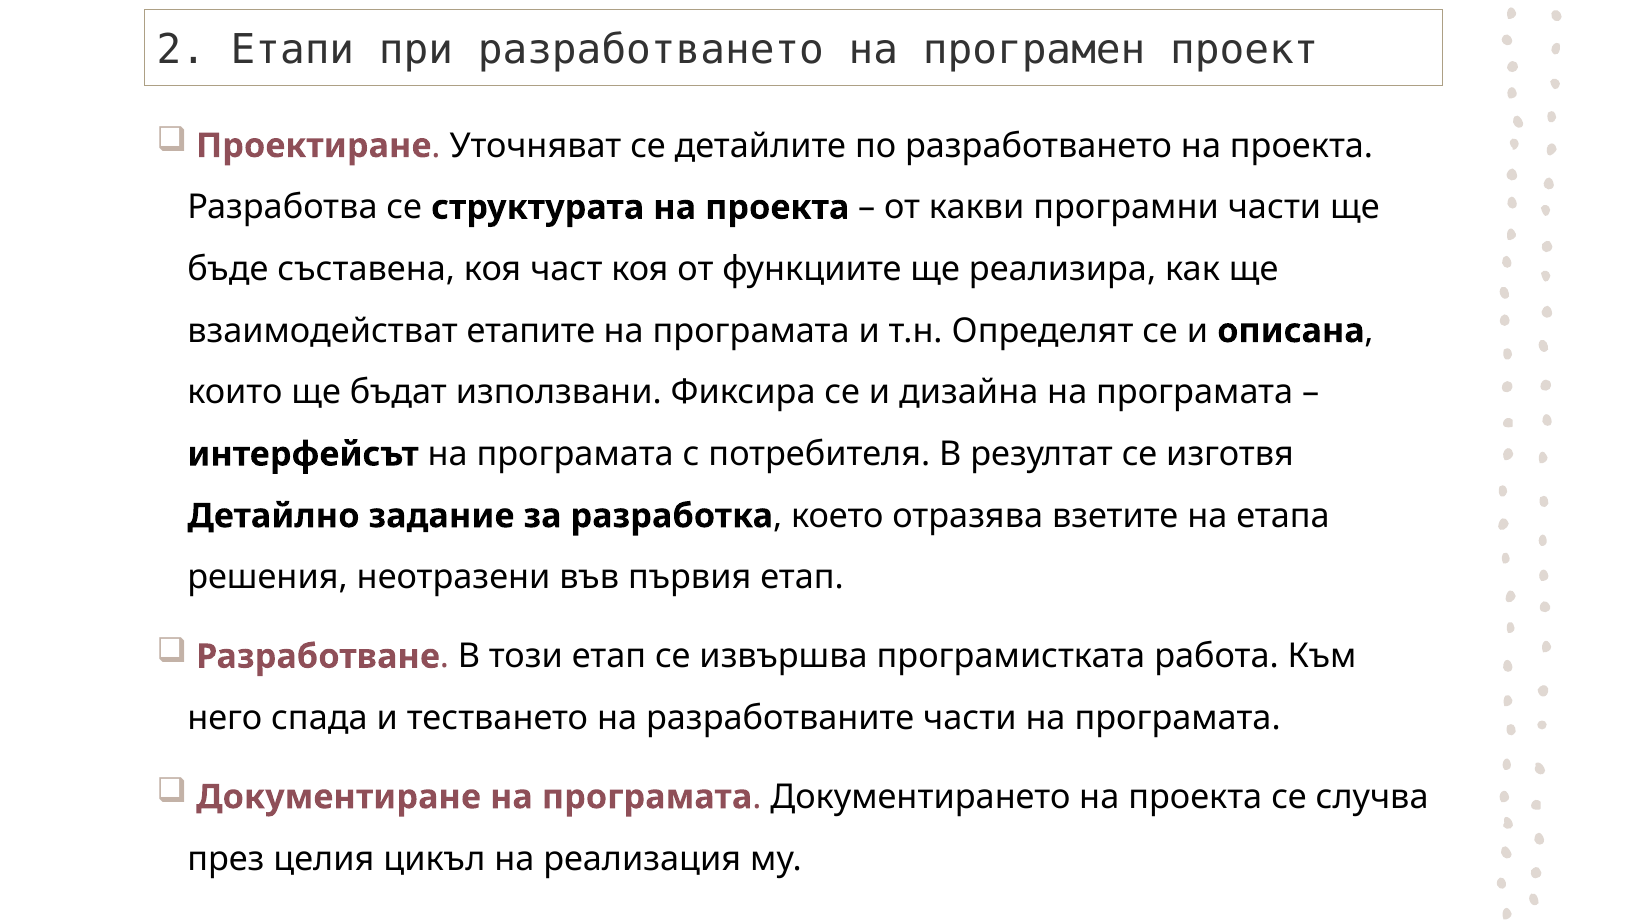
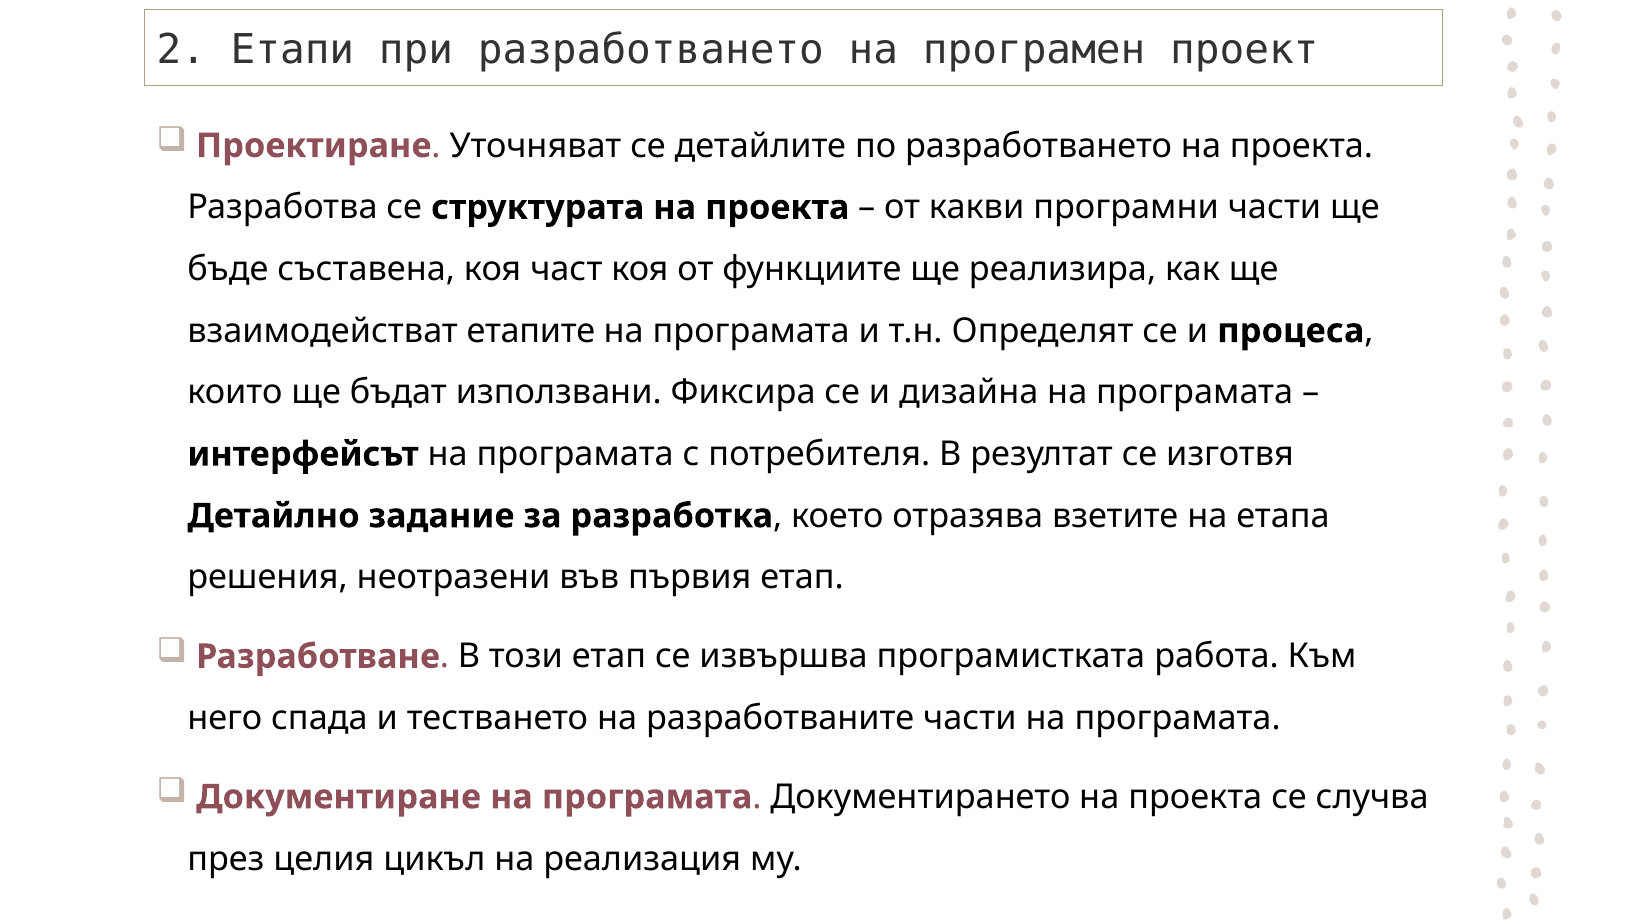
описана: описана -> процеса
